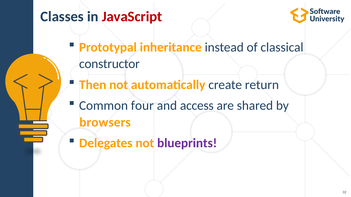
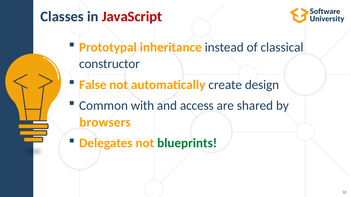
Then: Then -> False
return: return -> design
four: four -> with
blueprints colour: purple -> green
